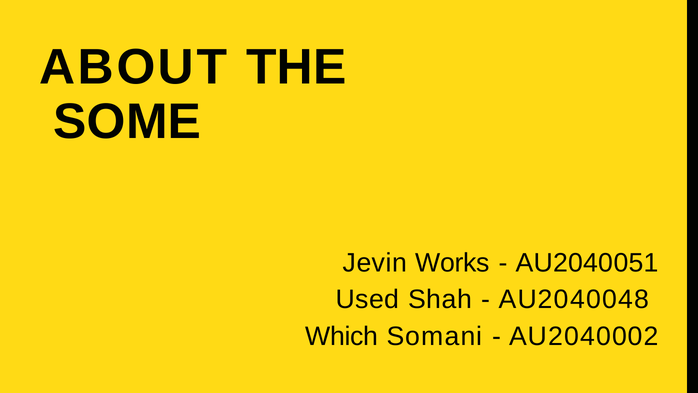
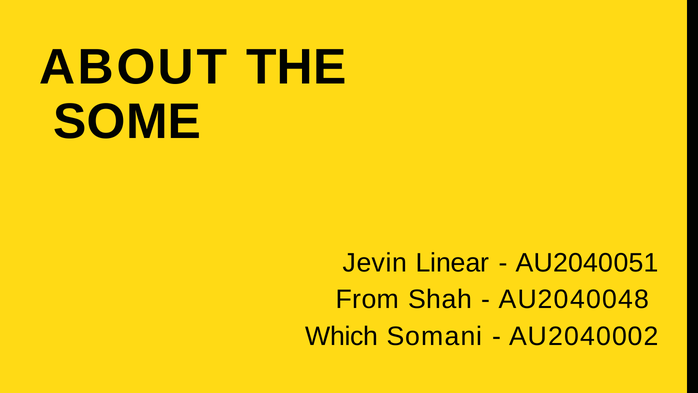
Works: Works -> Linear
Used: Used -> From
